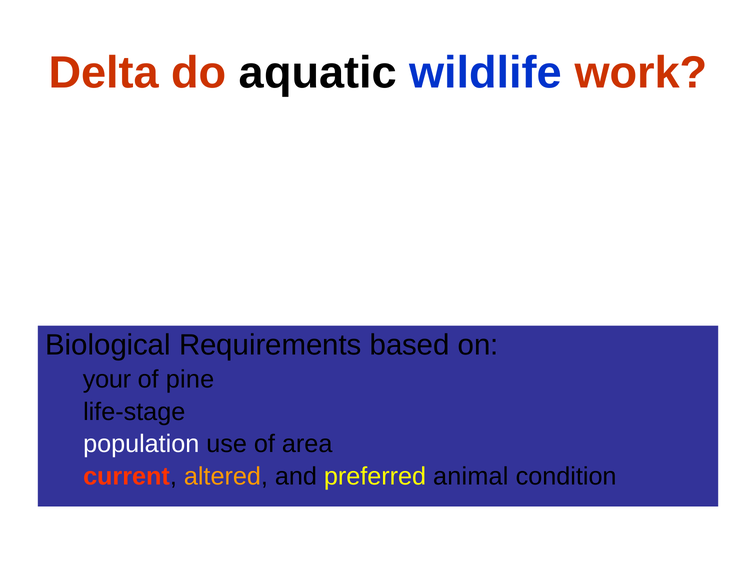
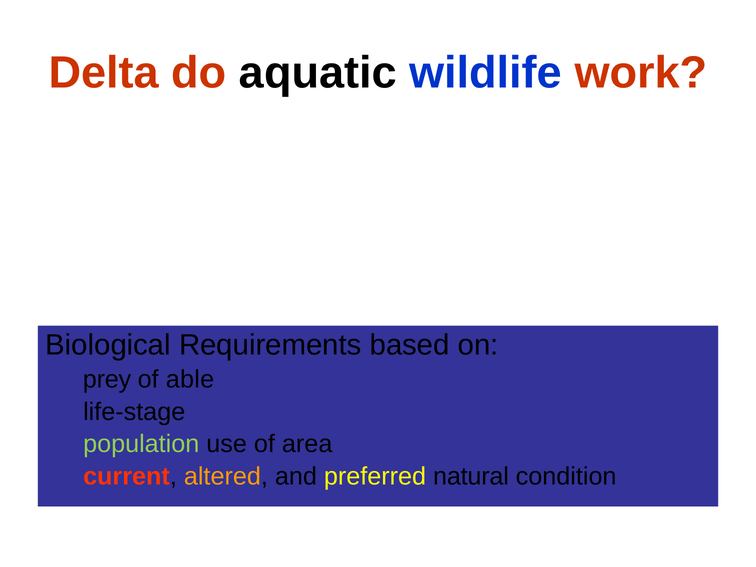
your: your -> prey
pine: pine -> able
population colour: white -> light green
animal: animal -> natural
